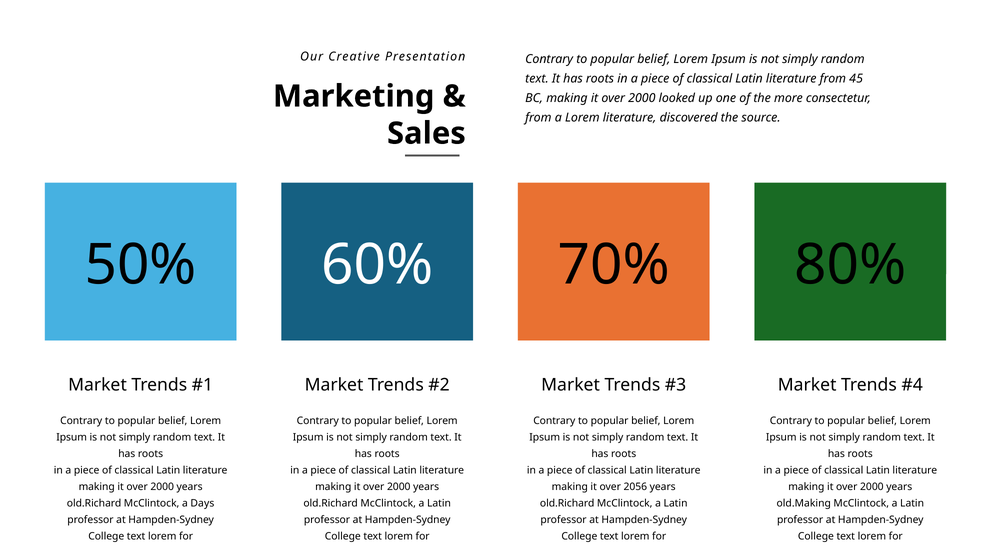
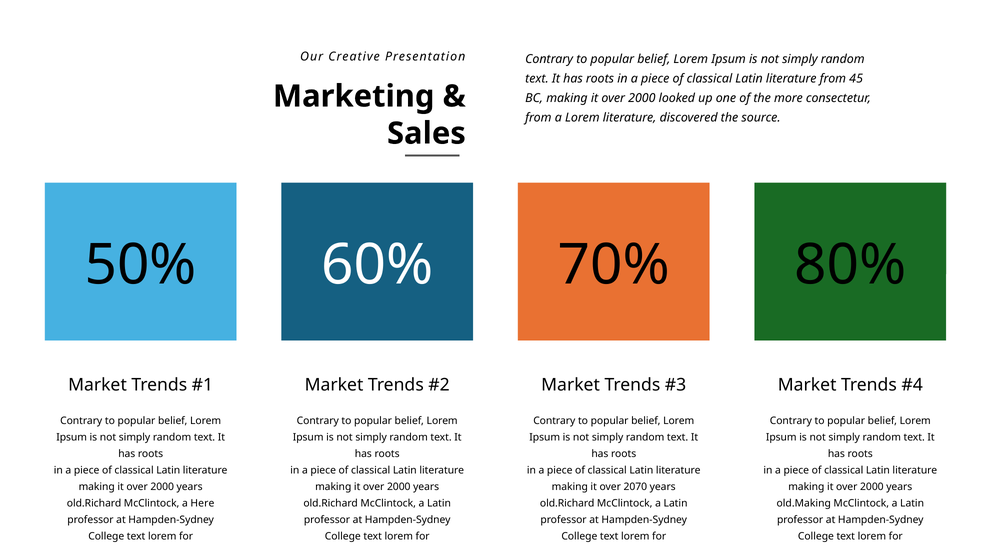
2056: 2056 -> 2070
Days: Days -> Here
